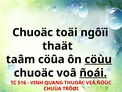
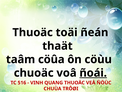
Chuoäc at (33, 32): Chuoäc -> Thuoäc
ngôïi: ngôïi -> ñeán
cöùu underline: present -> none
